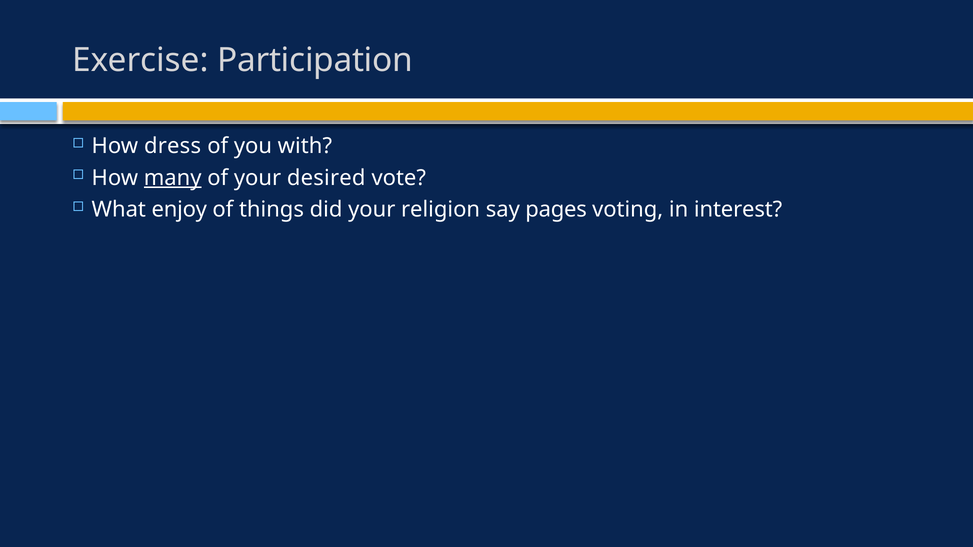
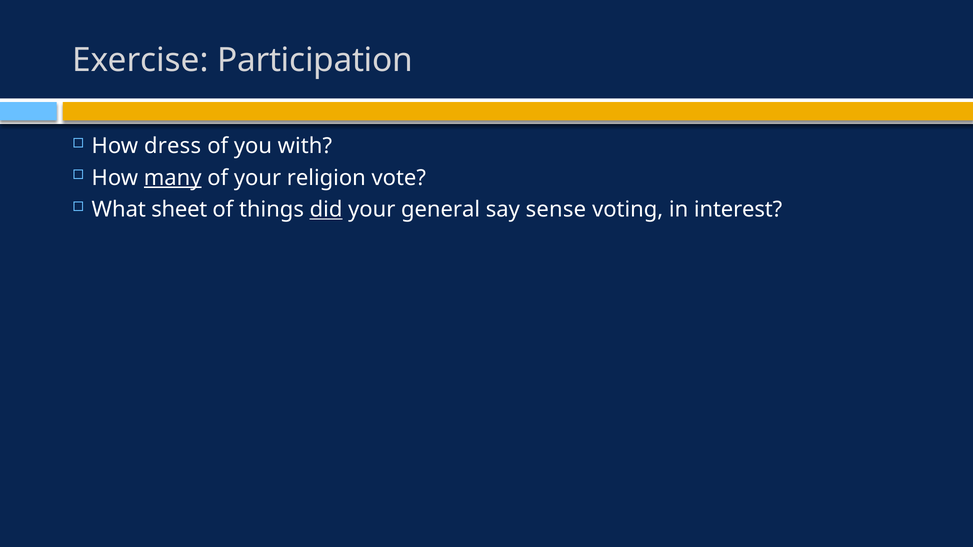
desired: desired -> religion
enjoy: enjoy -> sheet
did underline: none -> present
religion: religion -> general
pages: pages -> sense
